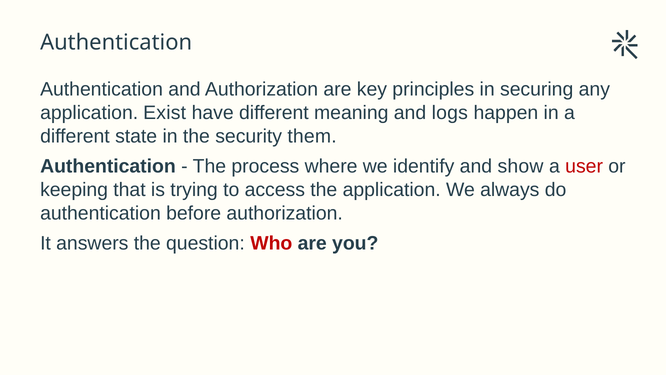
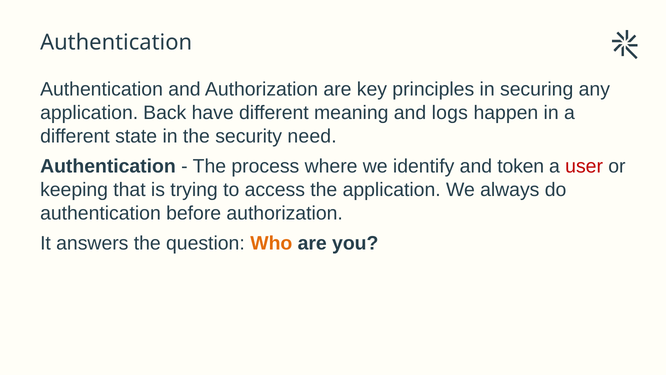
Exist: Exist -> Back
them: them -> need
show: show -> token
Who colour: red -> orange
